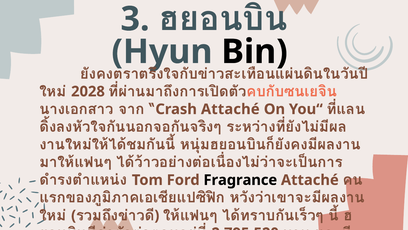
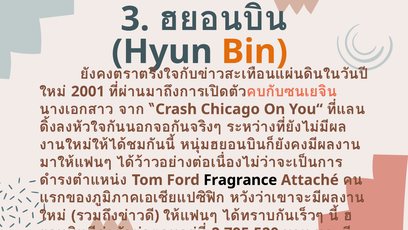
Bin colour: black -> orange
2028: 2028 -> 2001
Crash Attaché: Attaché -> Chicago
